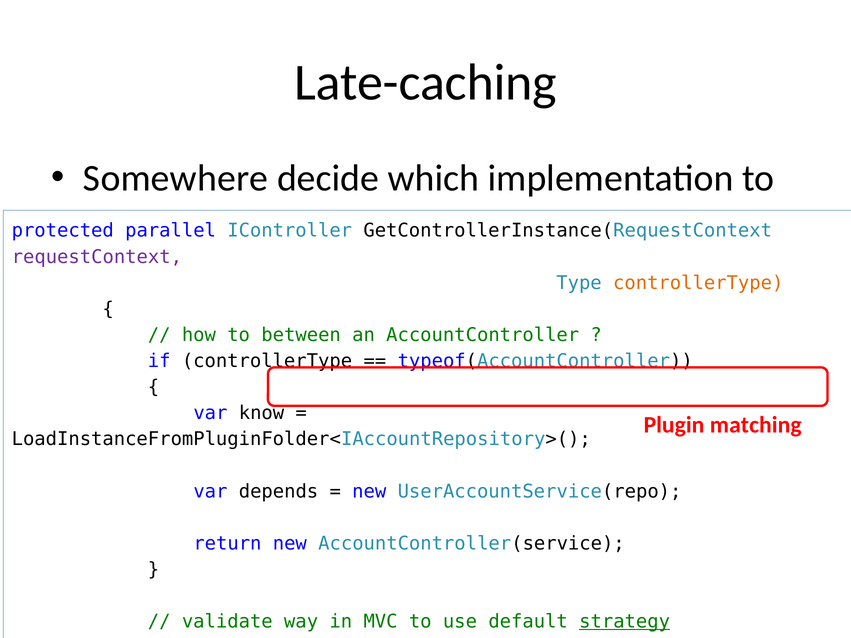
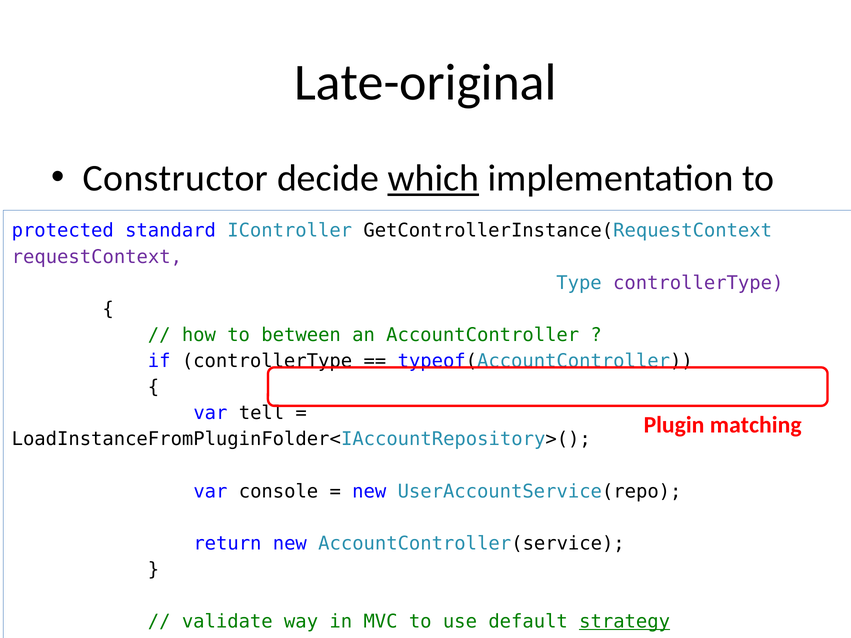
Late-caching: Late-caching -> Late-original
Somewhere: Somewhere -> Constructor
which underline: none -> present
parallel: parallel -> standard
controllerType at (698, 283) colour: orange -> purple
know: know -> tell
depends: depends -> console
